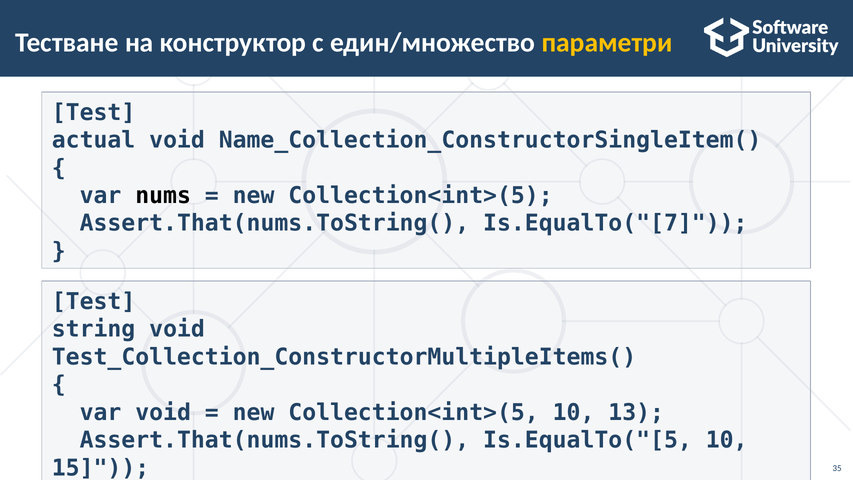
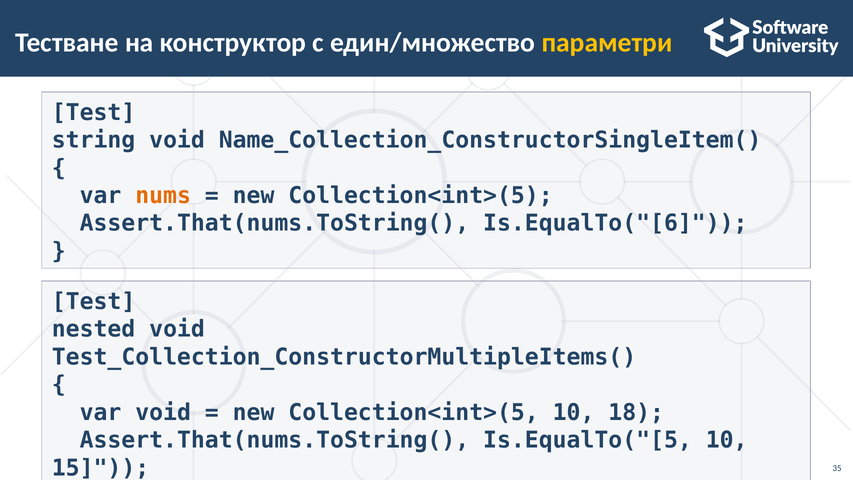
actual: actual -> string
nums colour: black -> orange
Is.EqualTo("[7: Is.EqualTo("[7 -> Is.EqualTo("[6
string: string -> nested
13: 13 -> 18
